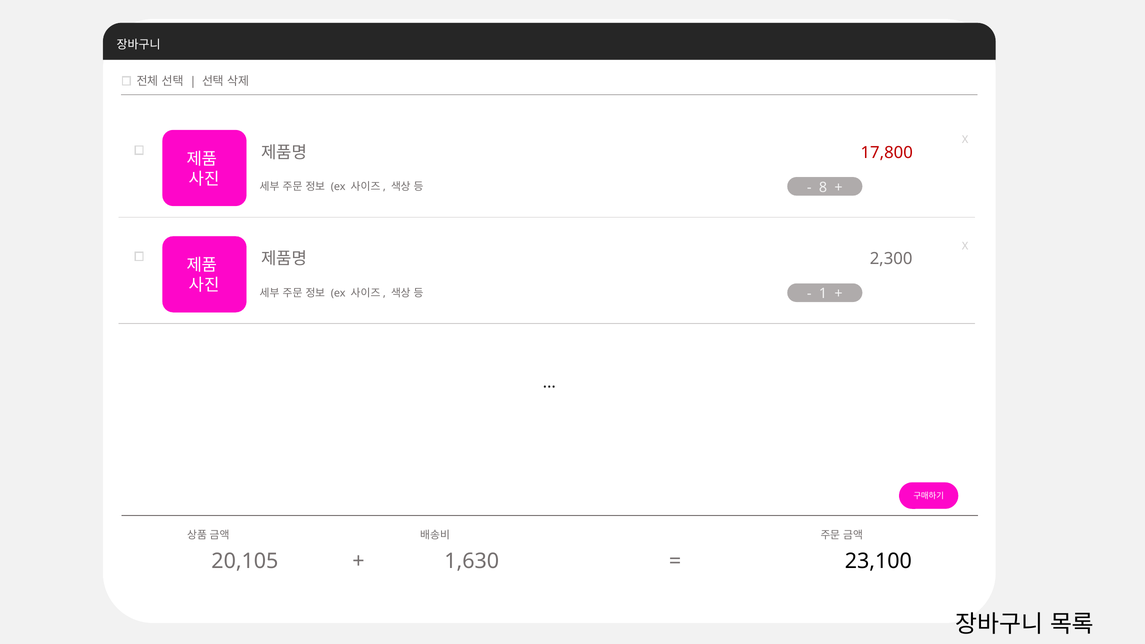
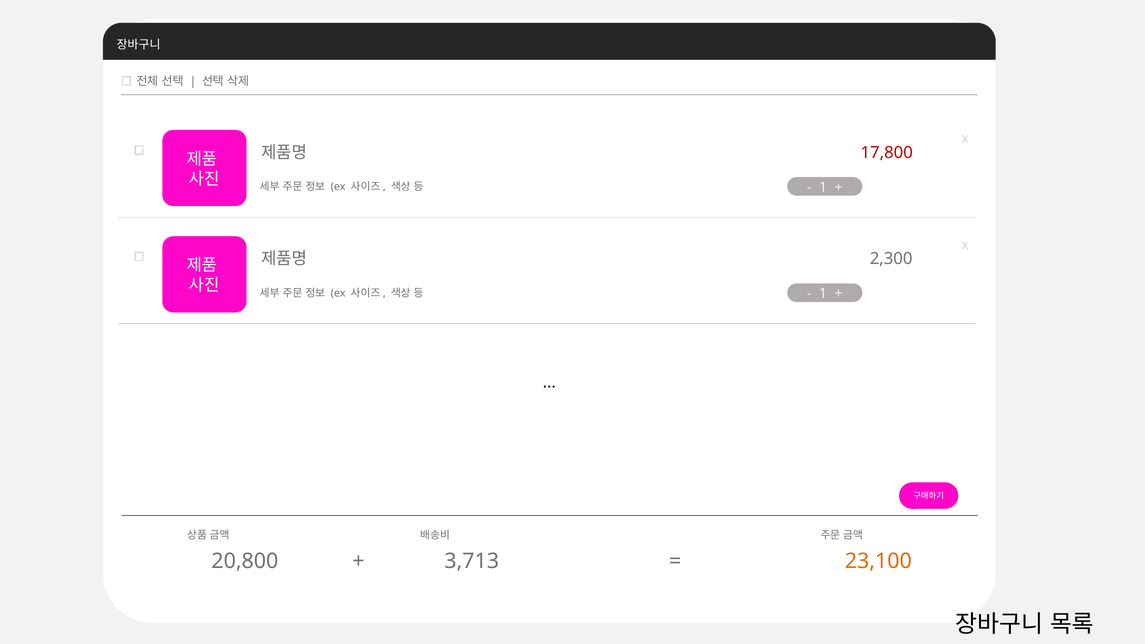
8 at (823, 187): 8 -> 1
20,105: 20,105 -> 20,800
1,630: 1,630 -> 3,713
23,100 colour: black -> orange
